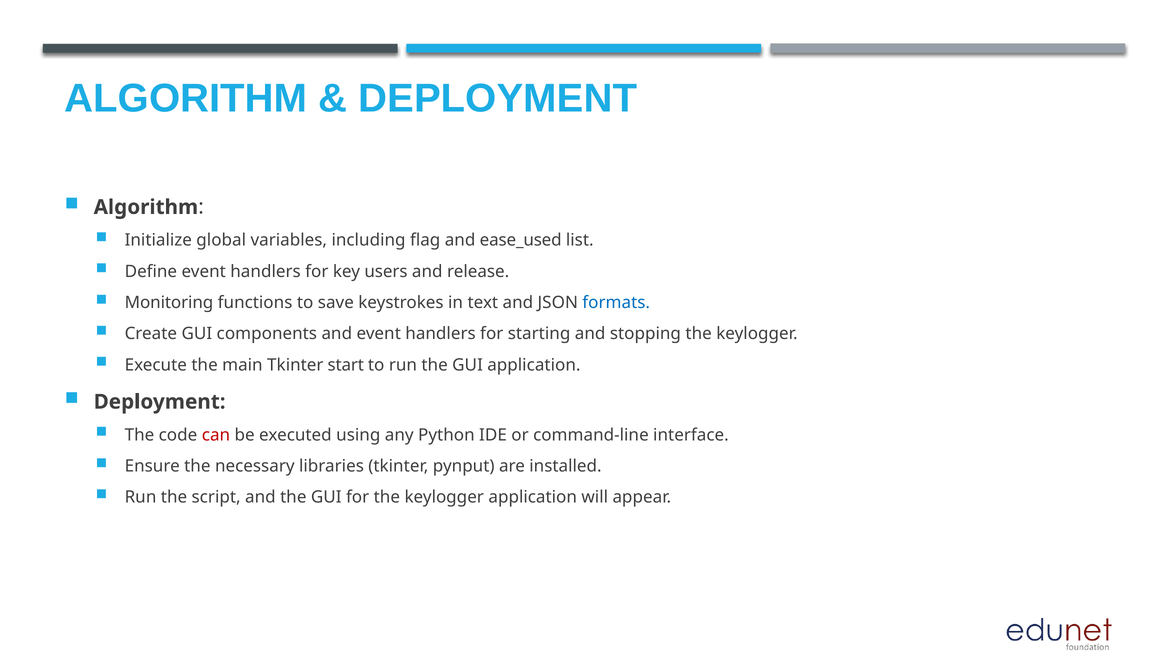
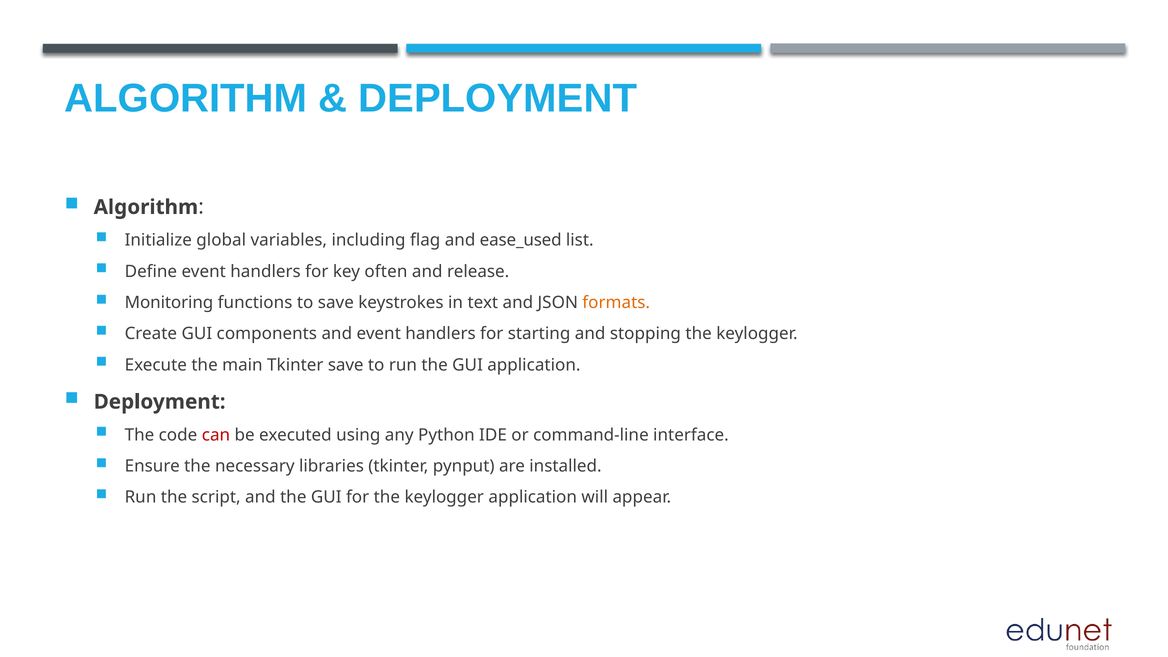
users: users -> often
formats colour: blue -> orange
Tkinter start: start -> save
